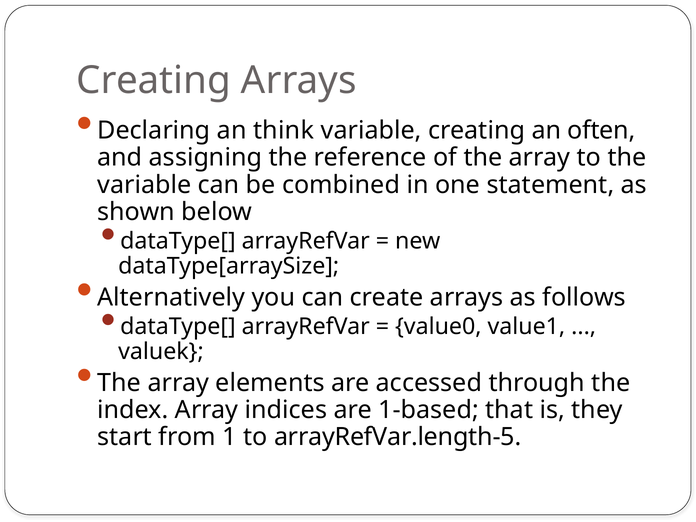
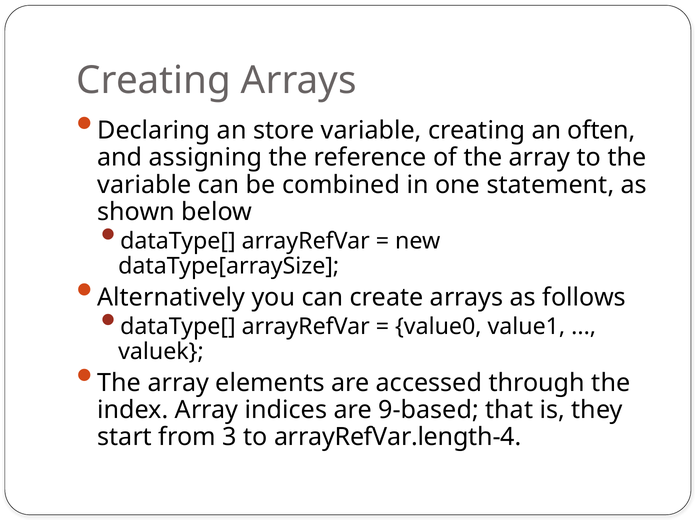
think: think -> store
1-based: 1-based -> 9-based
1: 1 -> 3
arrayRefVar.length-5: arrayRefVar.length-5 -> arrayRefVar.length-4
